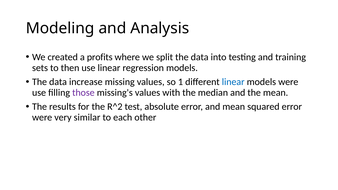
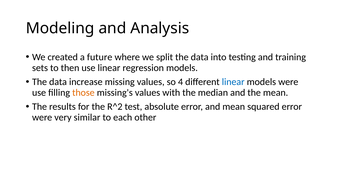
profits: profits -> future
1: 1 -> 4
those colour: purple -> orange
